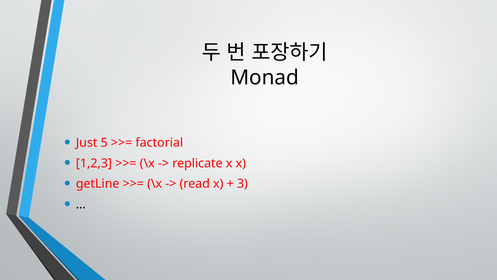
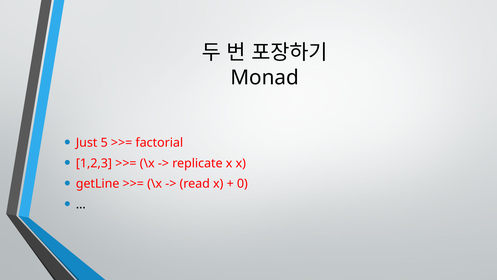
3: 3 -> 0
